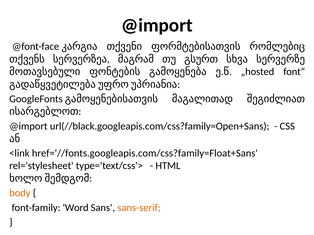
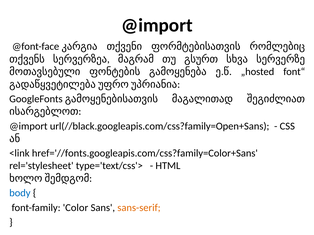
href='//fonts.googleapis.com/css?family=Float+Sans: href='//fonts.googleapis.com/css?family=Float+Sans -> href='//fonts.googleapis.com/css?family=Color+Sans
body colour: orange -> blue
Word: Word -> Color
